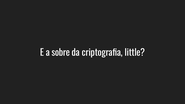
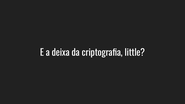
sobre: sobre -> deixa
